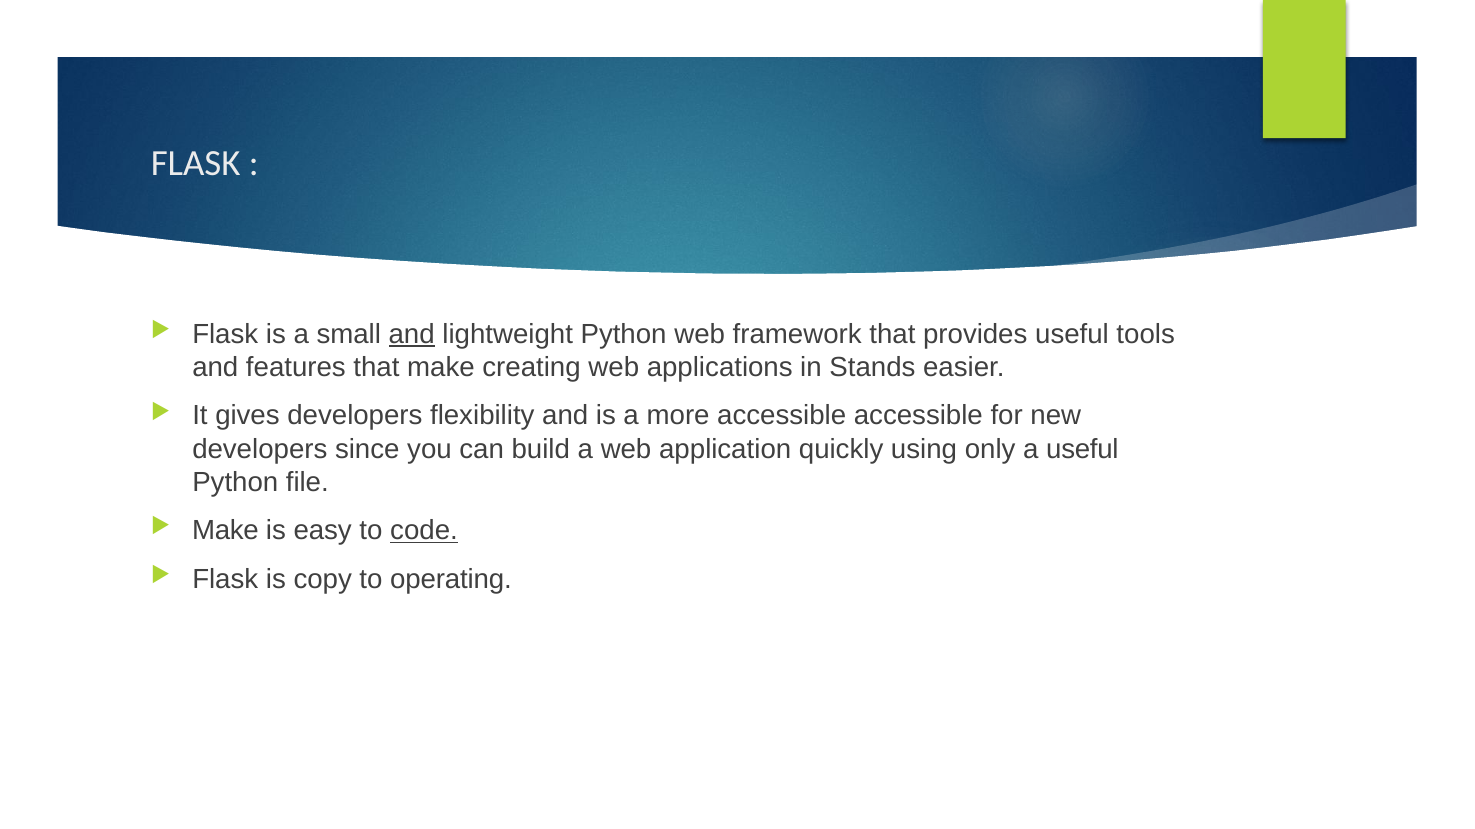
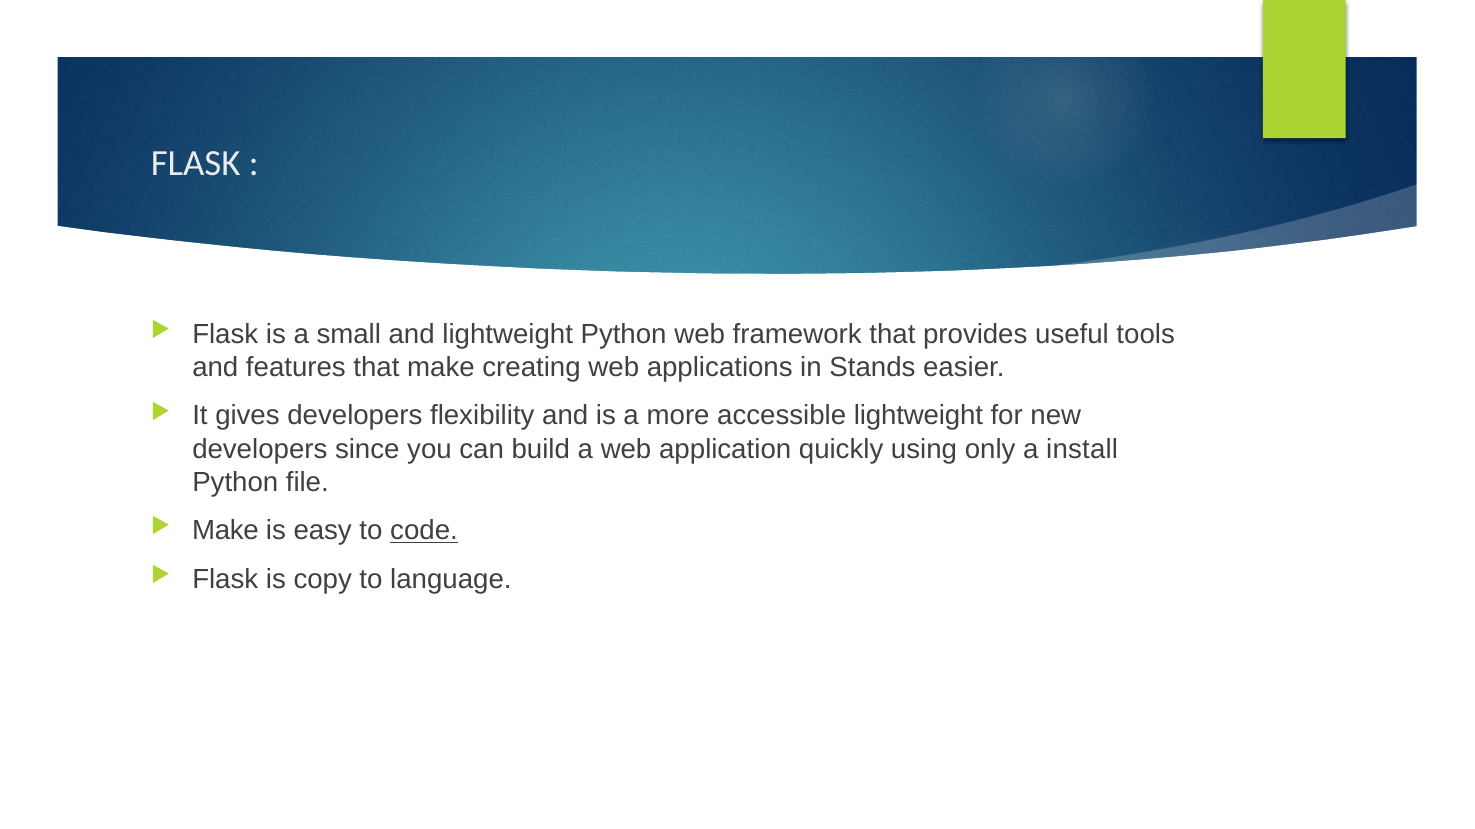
and at (412, 334) underline: present -> none
accessible accessible: accessible -> lightweight
a useful: useful -> install
operating: operating -> language
